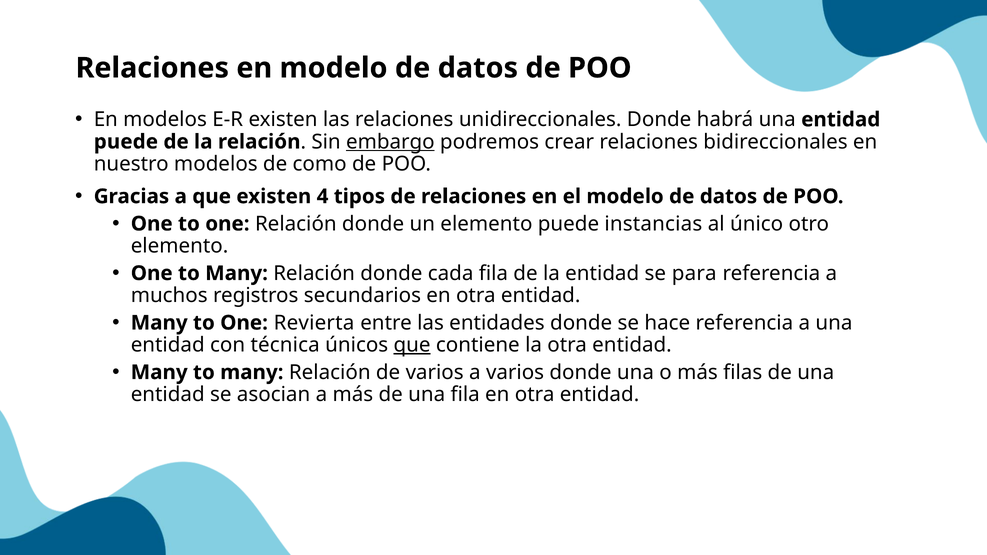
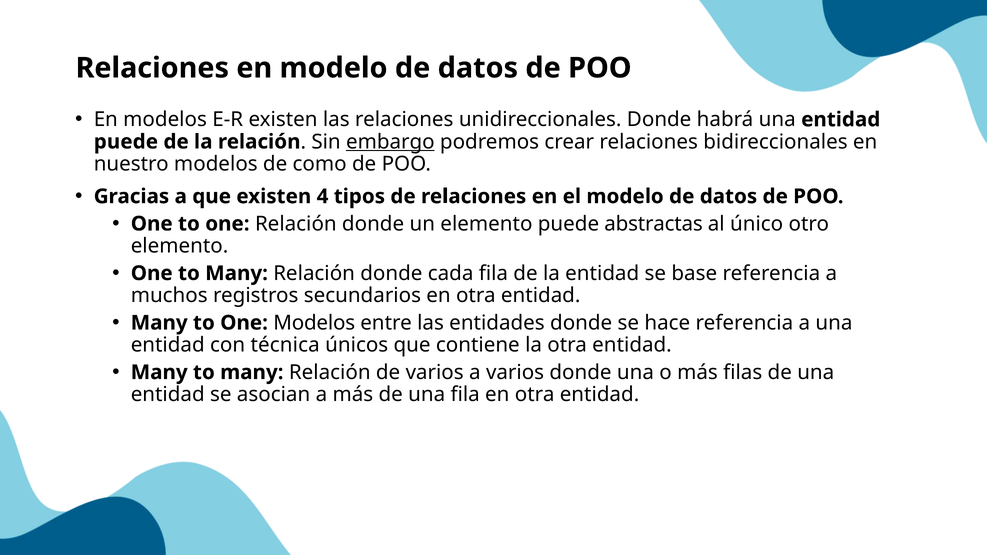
instancias: instancias -> abstractas
para: para -> base
One Revierta: Revierta -> Modelos
que at (412, 345) underline: present -> none
